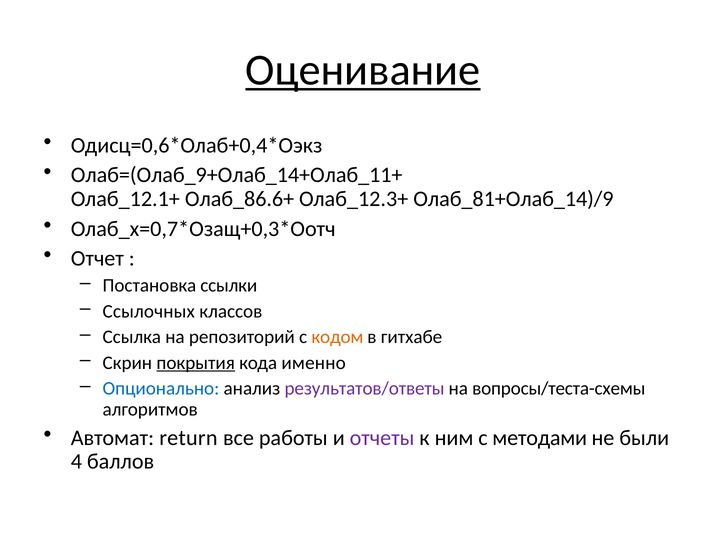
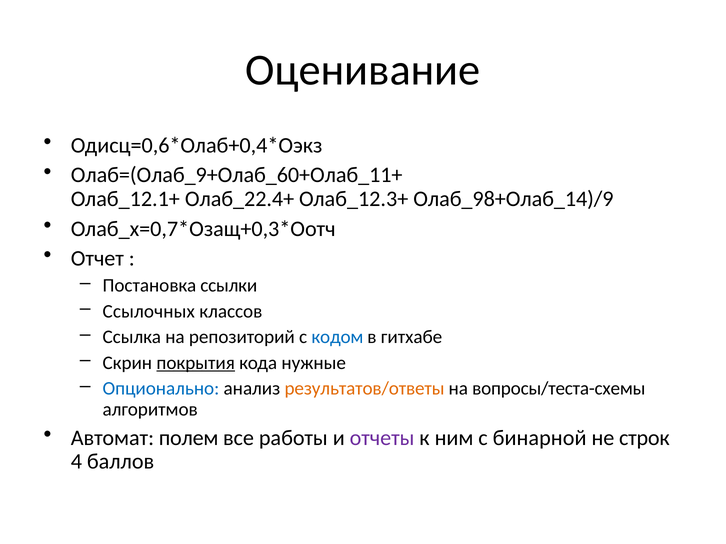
Оценивание underline: present -> none
Олаб=(Олаб_9+Олаб_14+Олаб_11+: Олаб=(Олаб_9+Олаб_14+Олаб_11+ -> Олаб=(Олаб_9+Олаб_60+Олаб_11+
Олаб_86.6+: Олаб_86.6+ -> Олаб_22.4+
Олаб_81+Олаб_14)/9: Олаб_81+Олаб_14)/9 -> Олаб_98+Олаб_14)/9
кодом colour: orange -> blue
именно: именно -> нужные
результатов/ответы colour: purple -> orange
return: return -> полем
методами: методами -> бинарной
были: были -> строк
